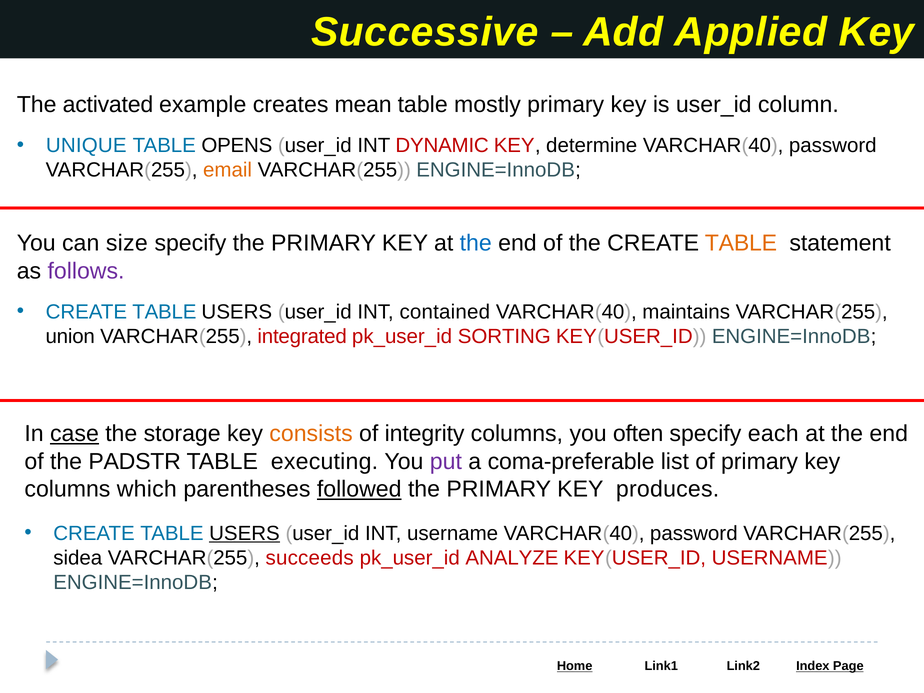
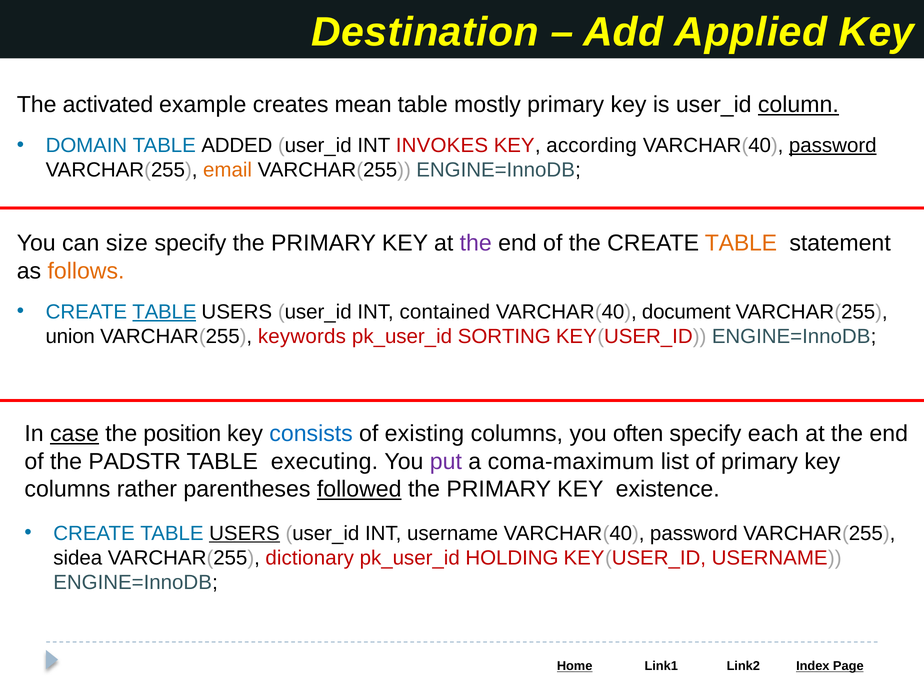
Successive: Successive -> Destination
column underline: none -> present
UNIQUE: UNIQUE -> DOMAIN
OPENS: OPENS -> ADDED
DYNAMIC: DYNAMIC -> INVOKES
determine: determine -> according
password at (833, 145) underline: none -> present
the at (476, 243) colour: blue -> purple
follows colour: purple -> orange
TABLE at (164, 312) underline: none -> present
maintains: maintains -> document
integrated: integrated -> keywords
storage: storage -> position
consists colour: orange -> blue
integrity: integrity -> existing
coma-preferable: coma-preferable -> coma-maximum
which: which -> rather
produces: produces -> existence
succeeds: succeeds -> dictionary
ANALYZE: ANALYZE -> HOLDING
